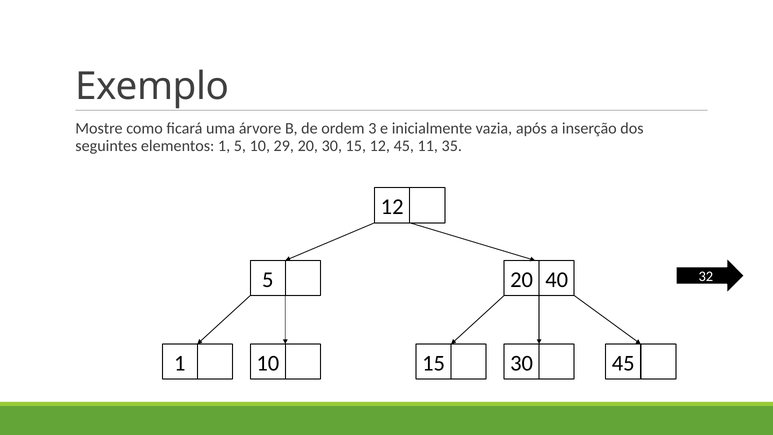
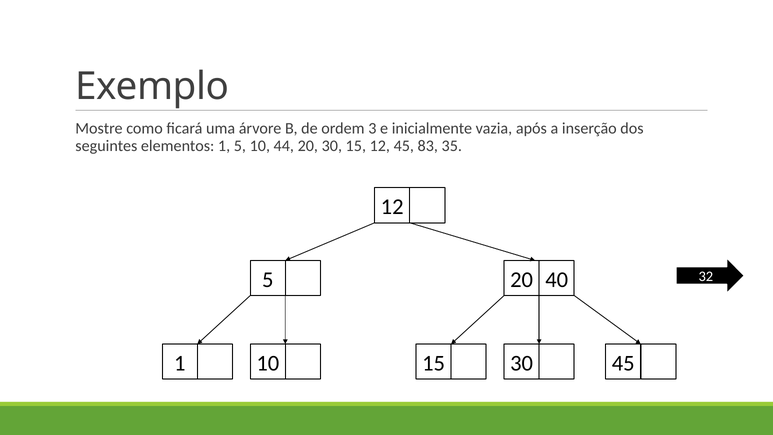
29: 29 -> 44
11: 11 -> 83
